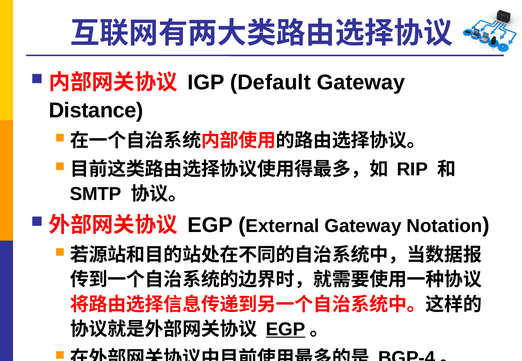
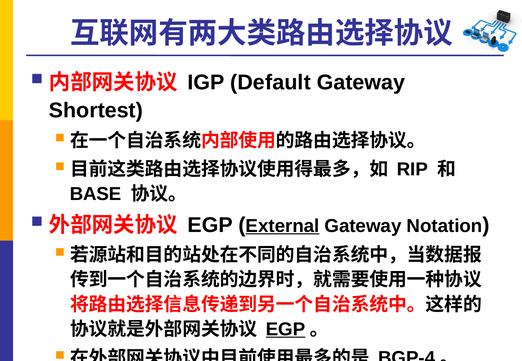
Distance: Distance -> Shortest
SMTP: SMTP -> BASE
External underline: none -> present
